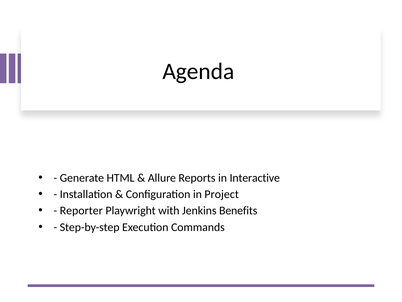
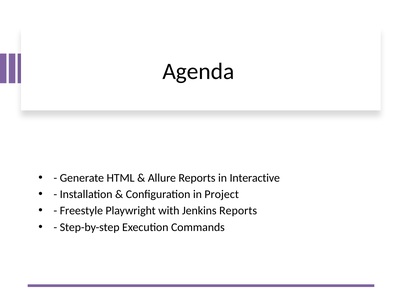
Reporter: Reporter -> Freestyle
Jenkins Benefits: Benefits -> Reports
